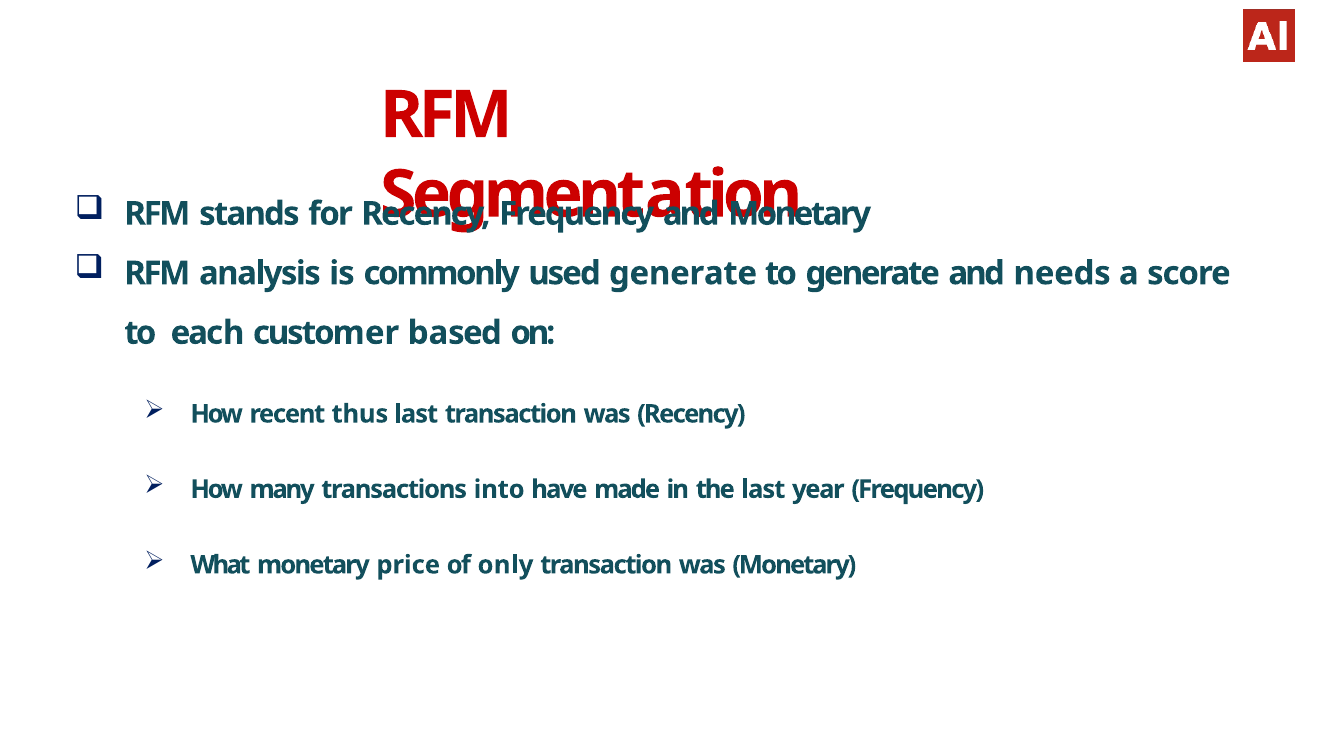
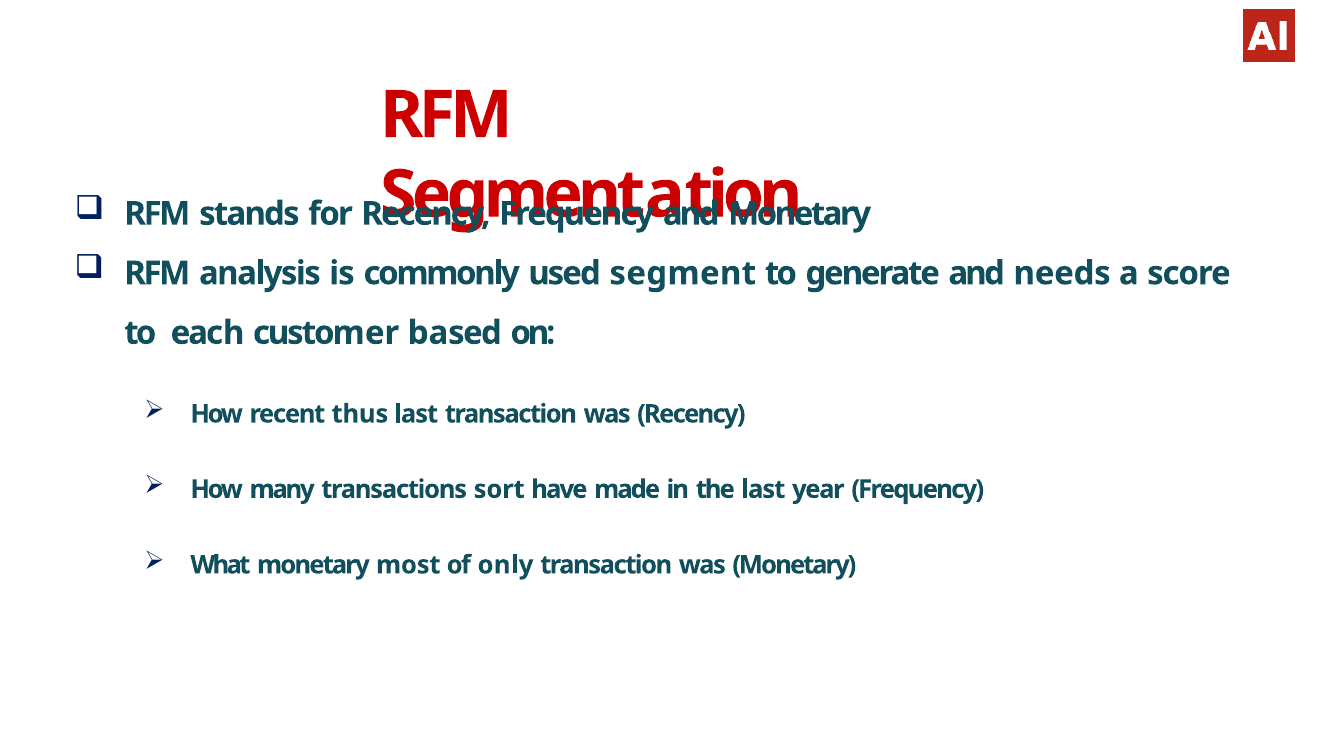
used generate: generate -> segment
into: into -> sort
price: price -> most
